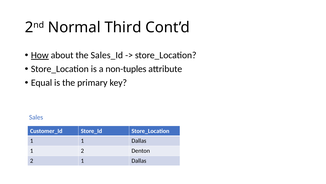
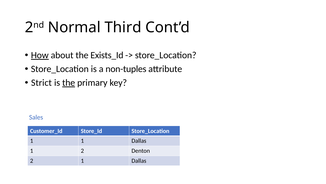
Sales_Id: Sales_Id -> Exists_Id
Equal: Equal -> Strict
the at (69, 82) underline: none -> present
